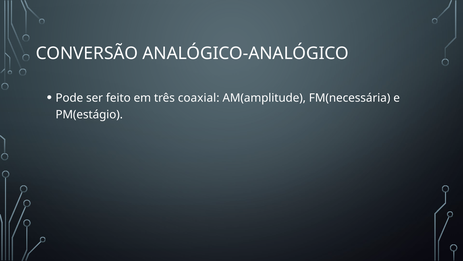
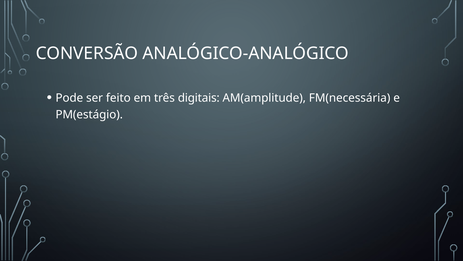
coaxial: coaxial -> digitais
